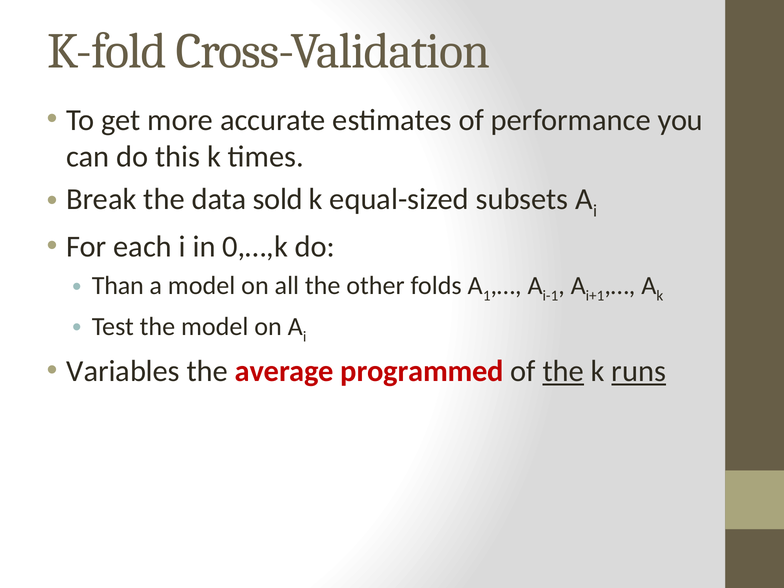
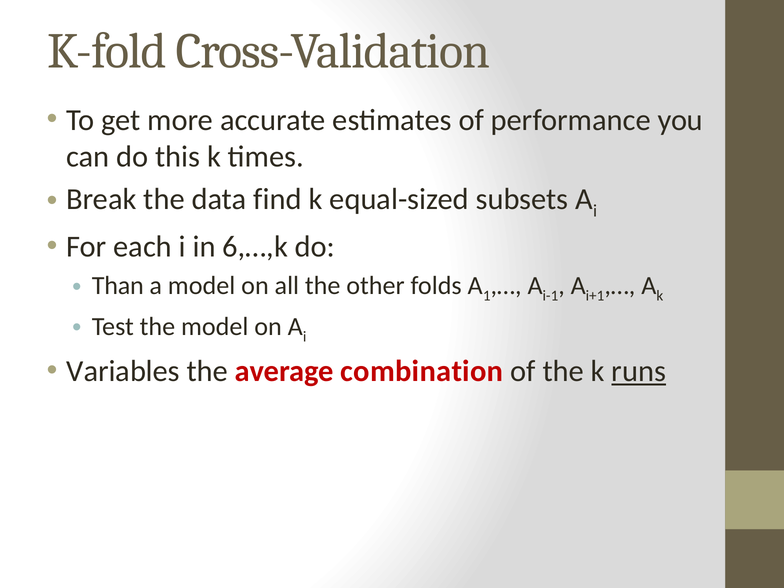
sold: sold -> find
0,…,k: 0,…,k -> 6,…,k
programmed: programmed -> combination
the at (563, 371) underline: present -> none
